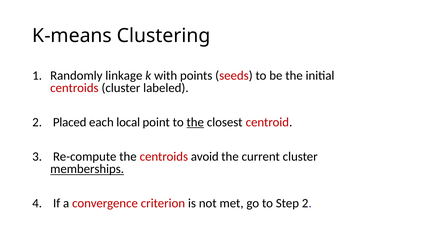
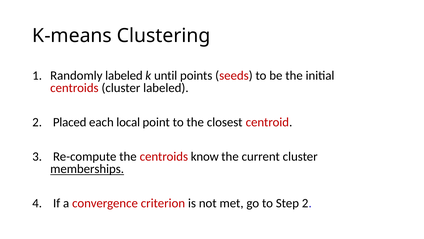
Randomly linkage: linkage -> labeled
with: with -> until
the at (195, 122) underline: present -> none
avoid: avoid -> know
